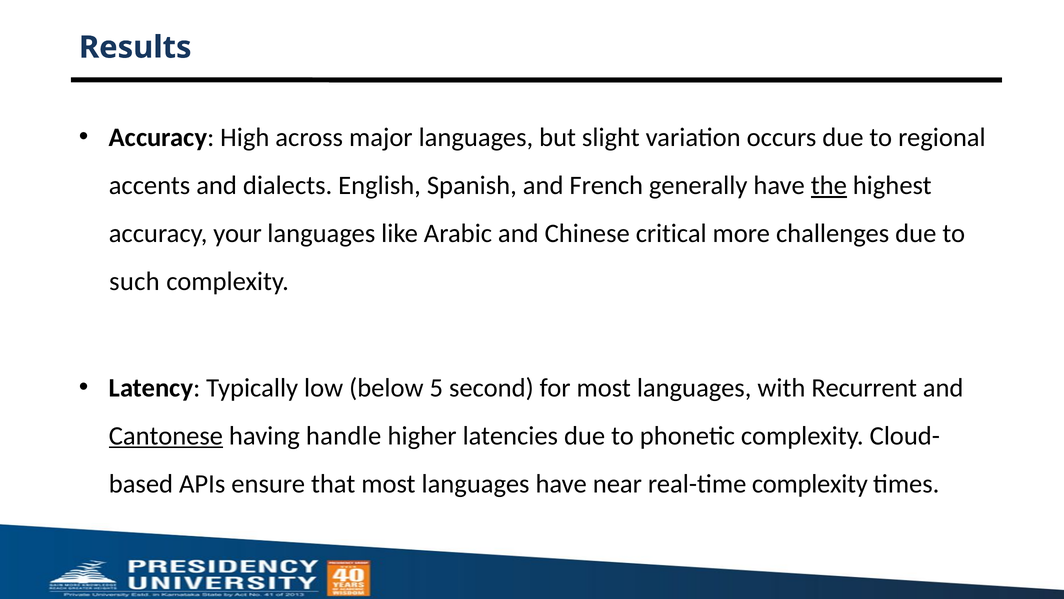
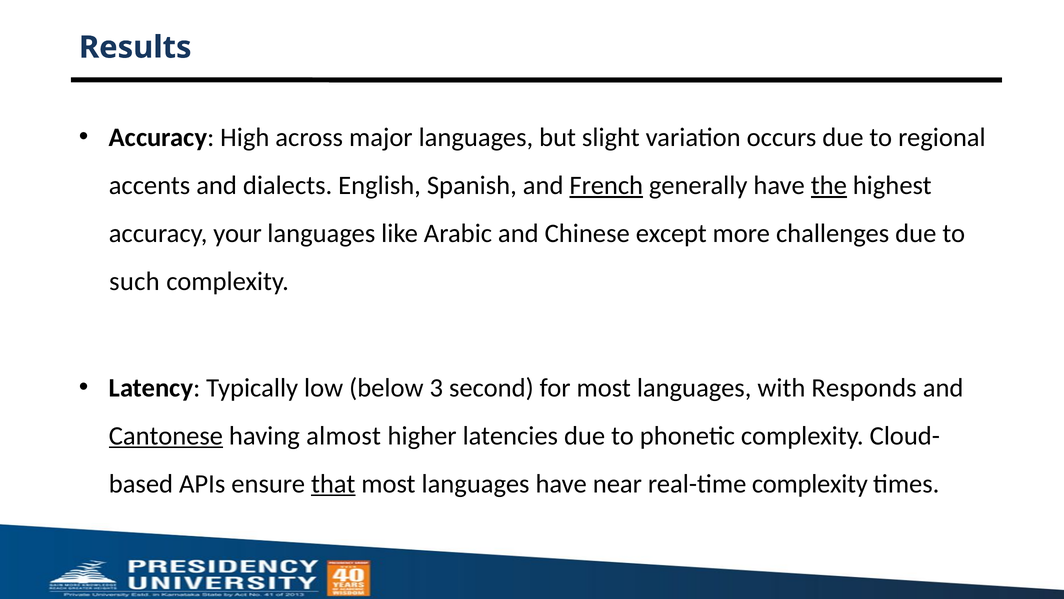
French underline: none -> present
critical: critical -> except
5: 5 -> 3
Recurrent: Recurrent -> Responds
handle: handle -> almost
that underline: none -> present
